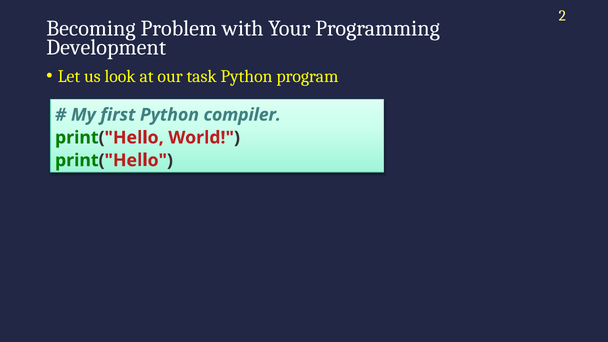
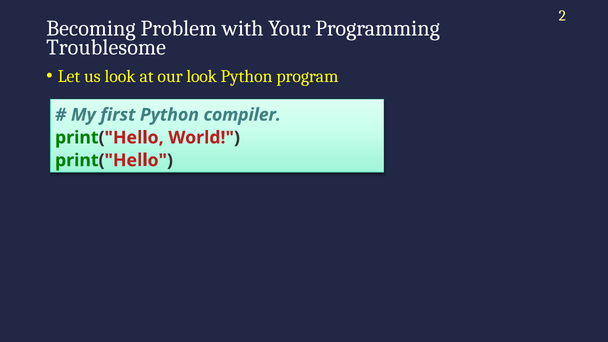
Development: Development -> Troublesome
our task: task -> look
